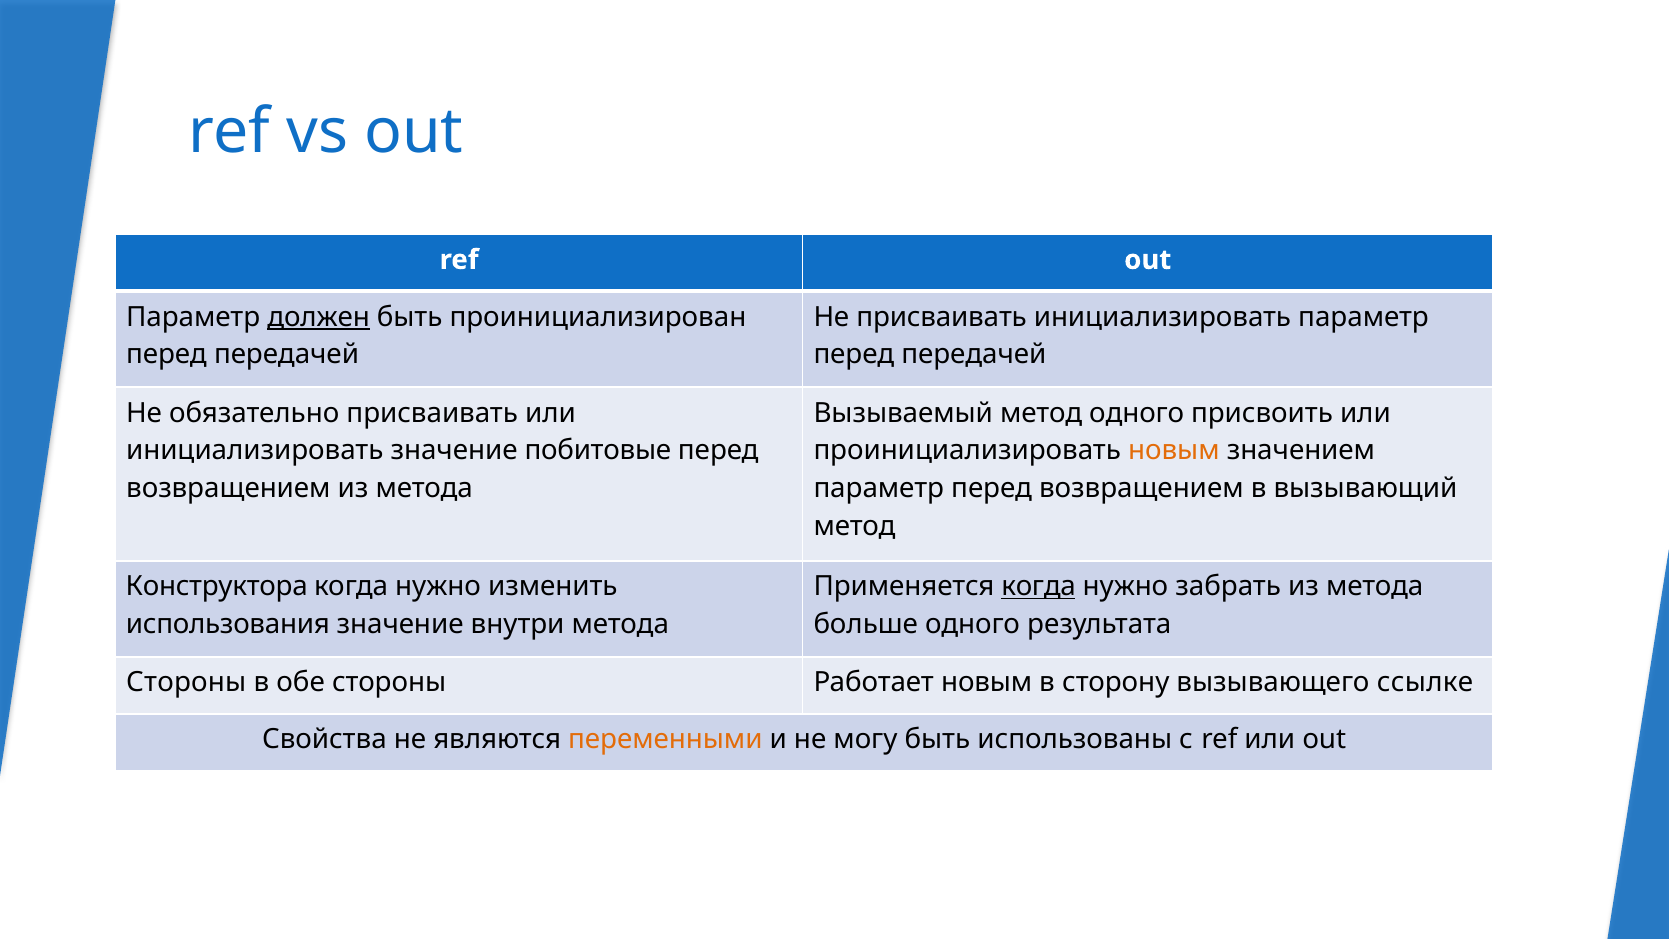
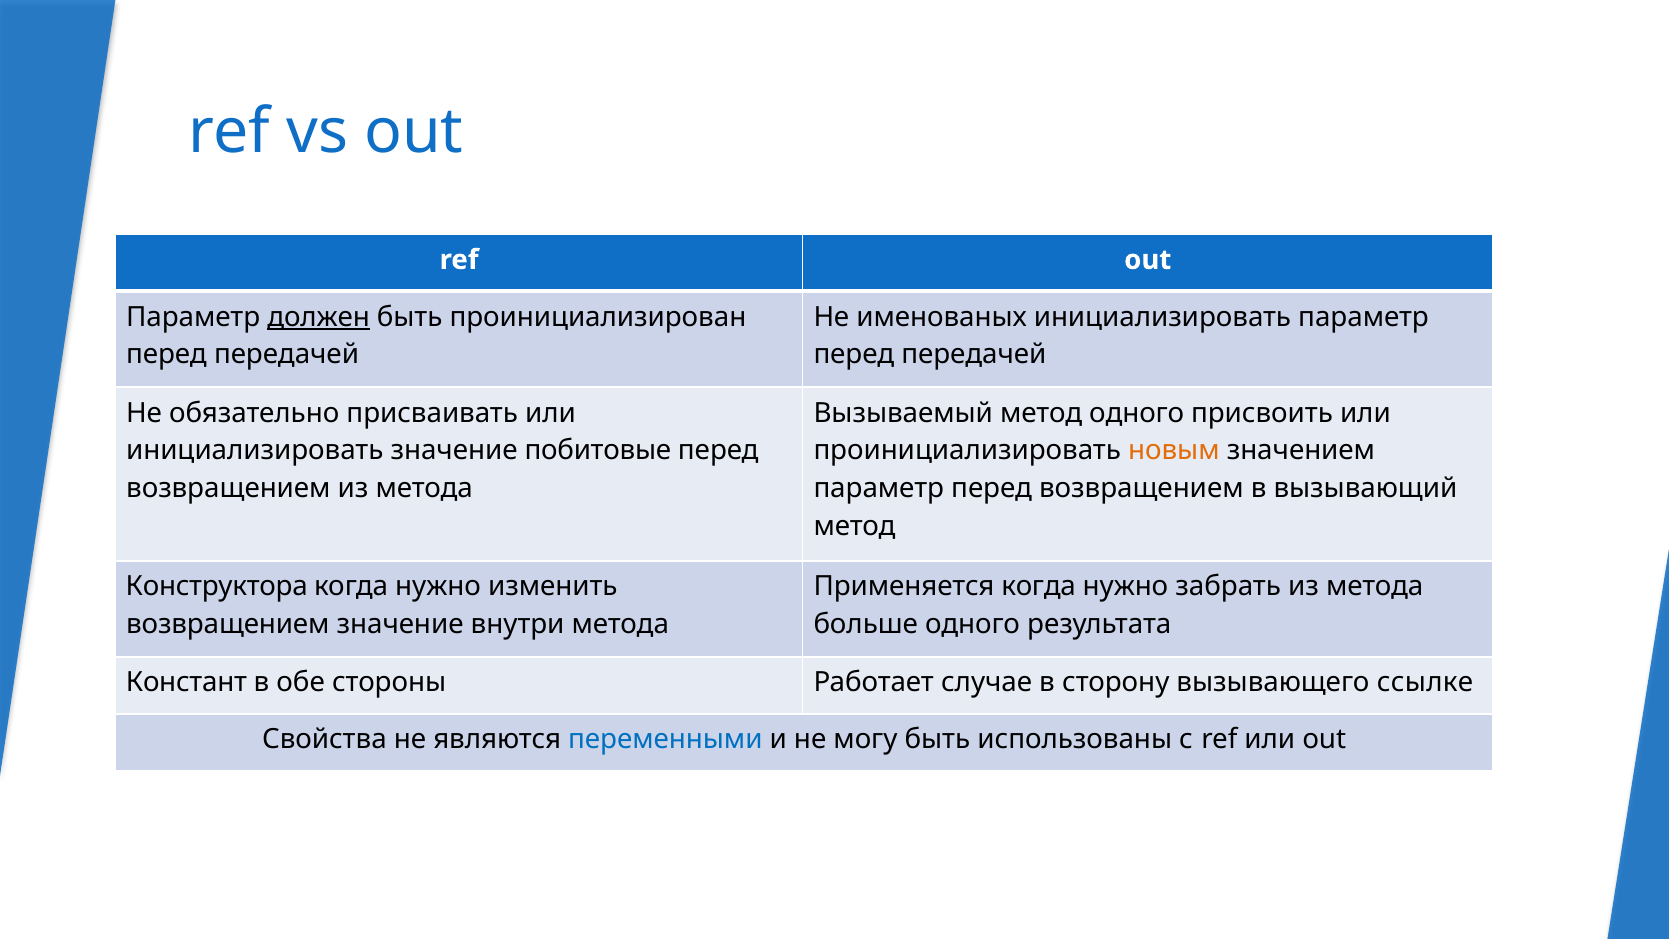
Не присваивать: присваивать -> именованых
когда at (1039, 587) underline: present -> none
использования at (228, 624): использования -> возвращением
Стороны at (186, 682): Стороны -> Констант
Работает новым: новым -> случае
переменными colour: orange -> blue
